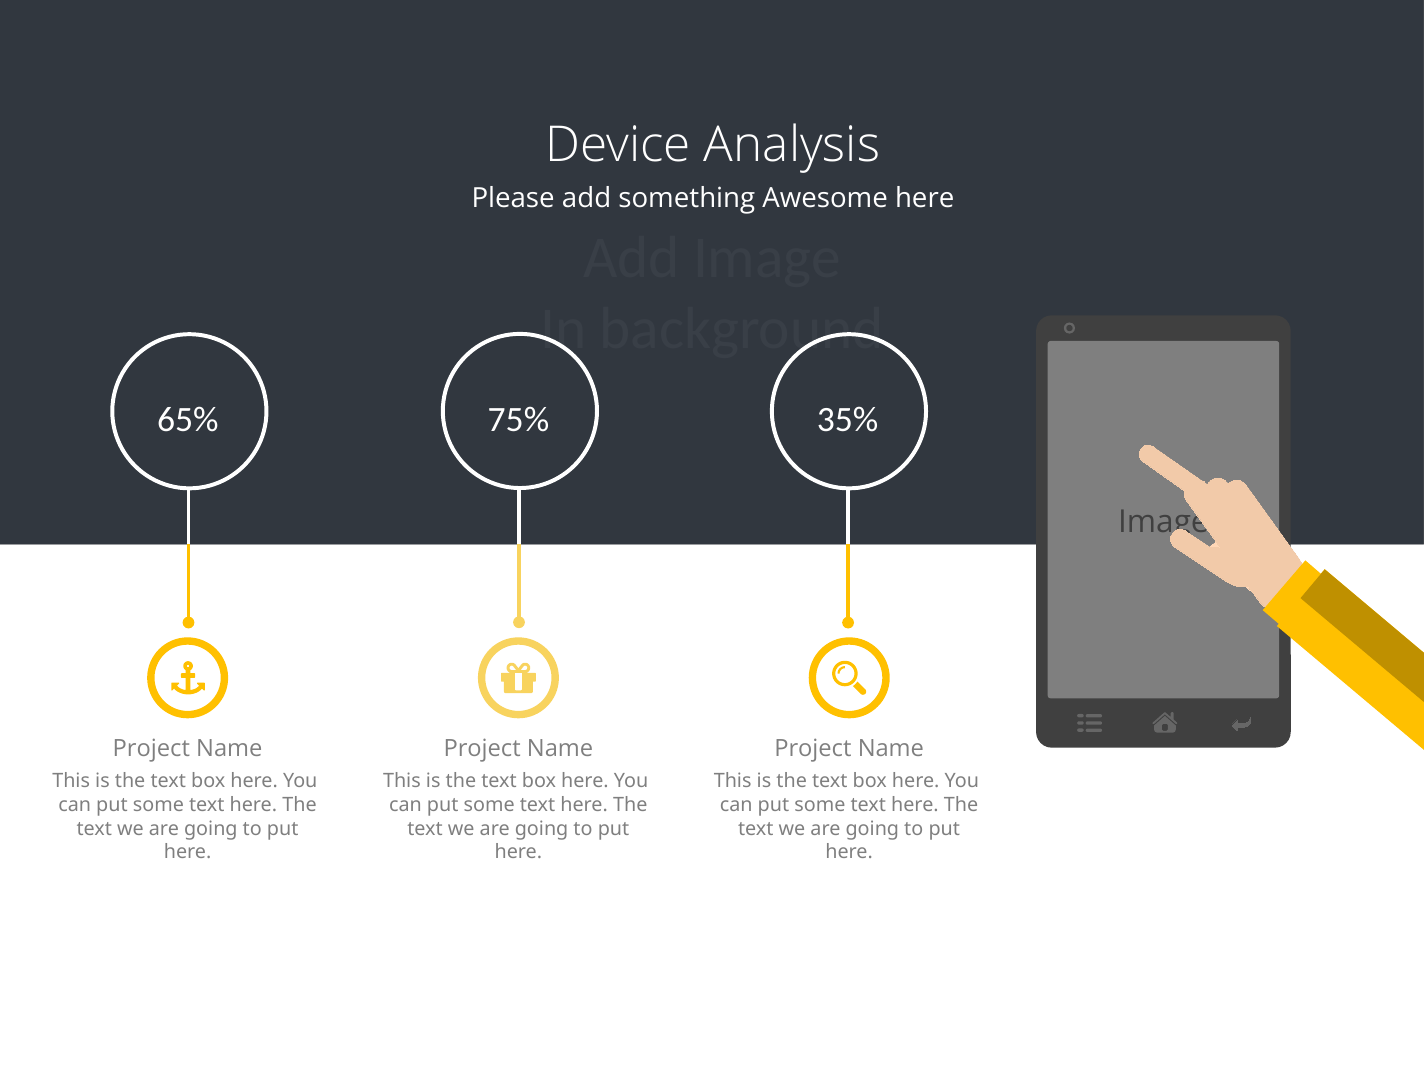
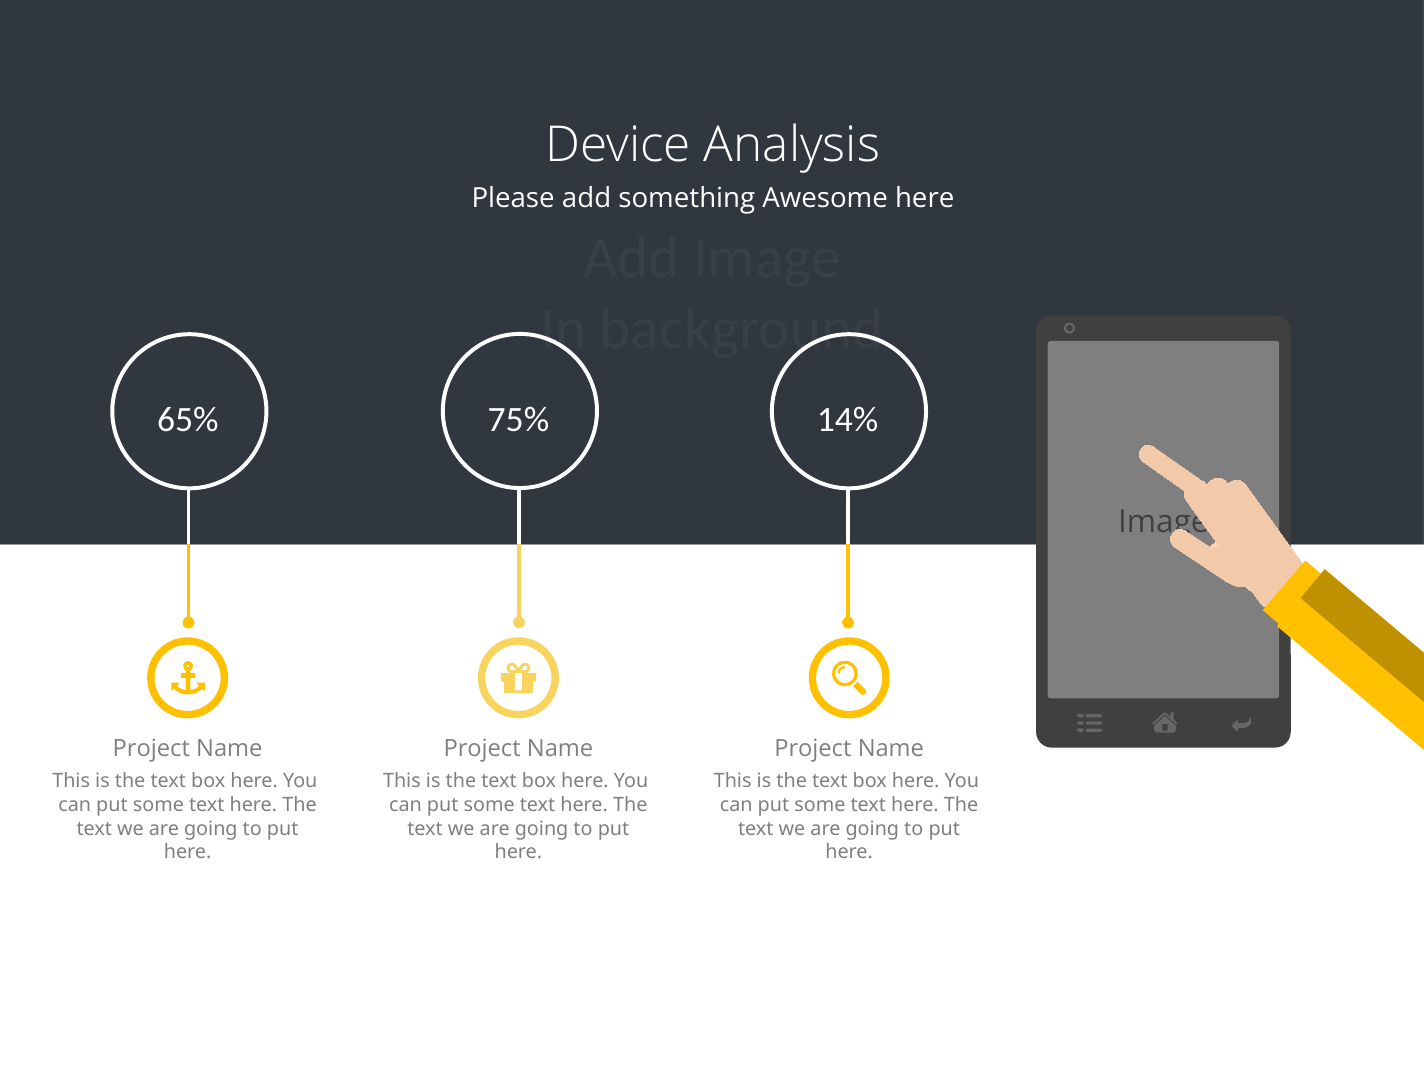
35%: 35% -> 14%
